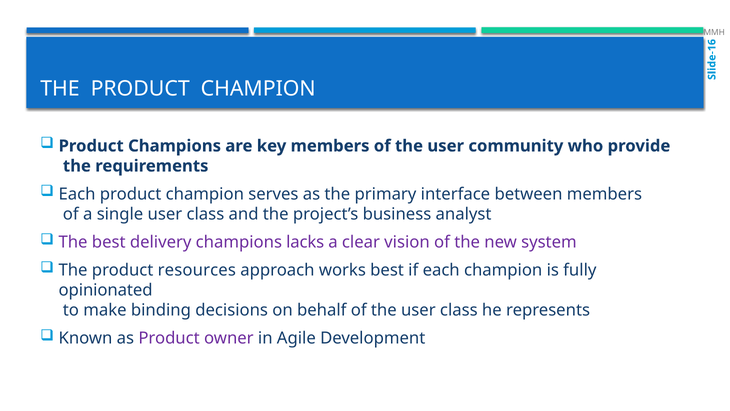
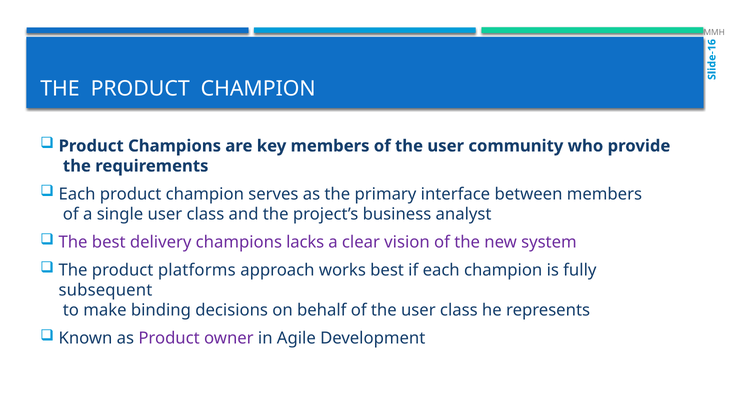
resources: resources -> platforms
opinionated: opinionated -> subsequent
